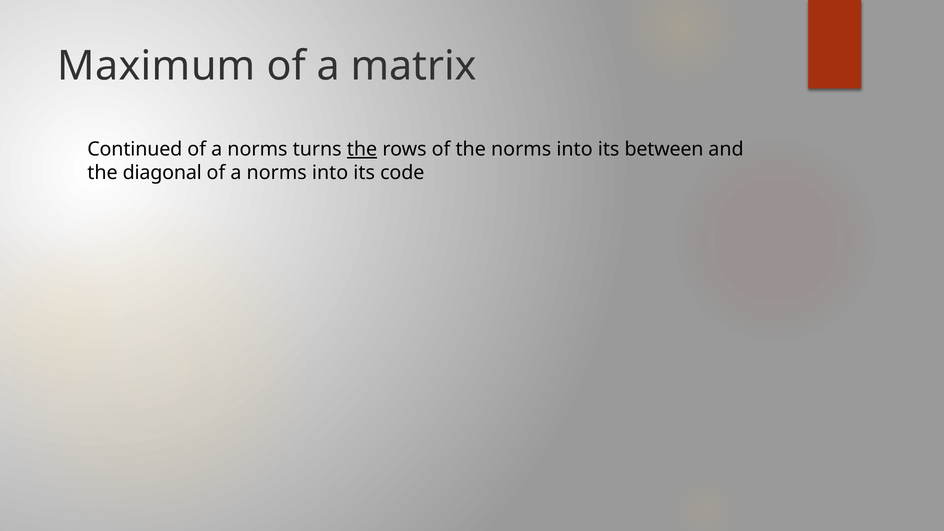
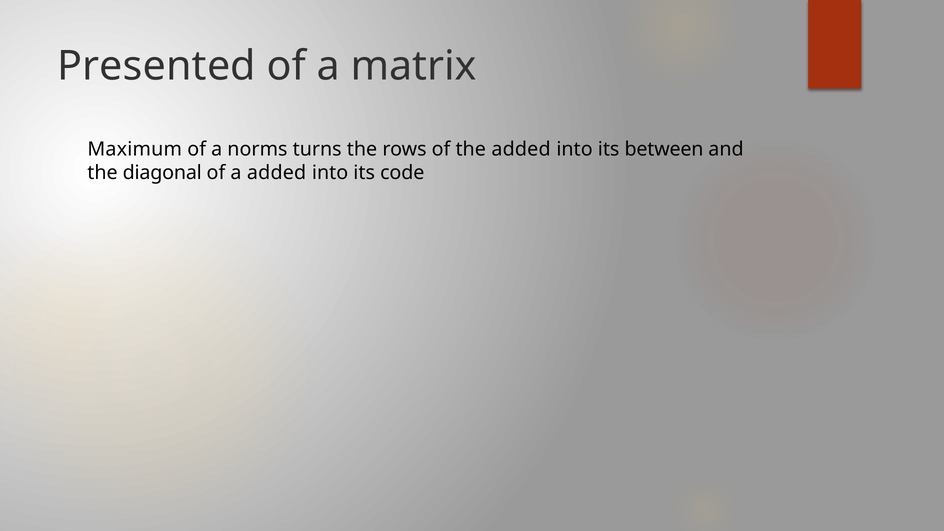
Maximum: Maximum -> Presented
Continued: Continued -> Maximum
the at (362, 149) underline: present -> none
the norms: norms -> added
norms at (277, 173): norms -> added
